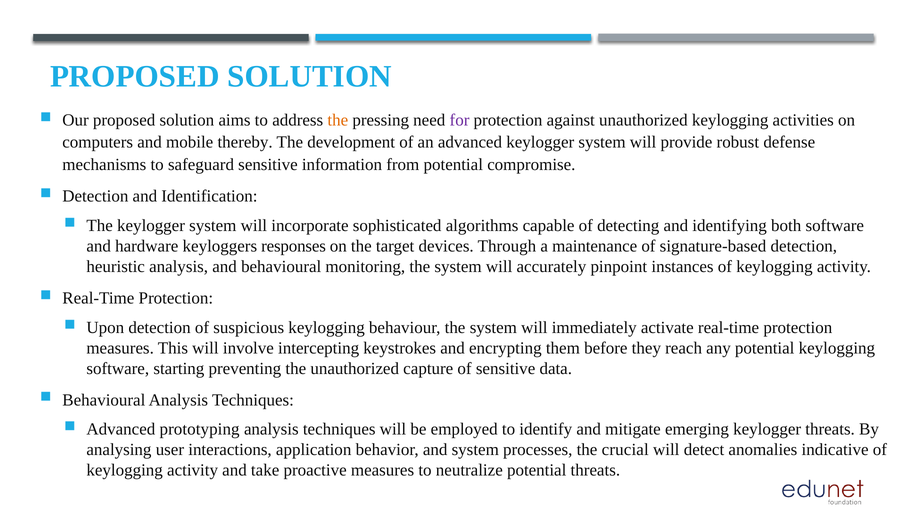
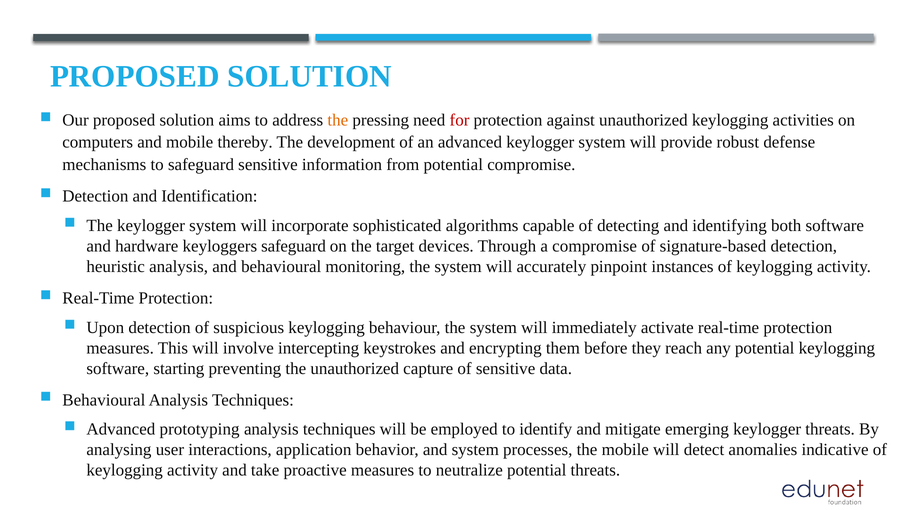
for colour: purple -> red
keyloggers responses: responses -> safeguard
a maintenance: maintenance -> compromise
the crucial: crucial -> mobile
